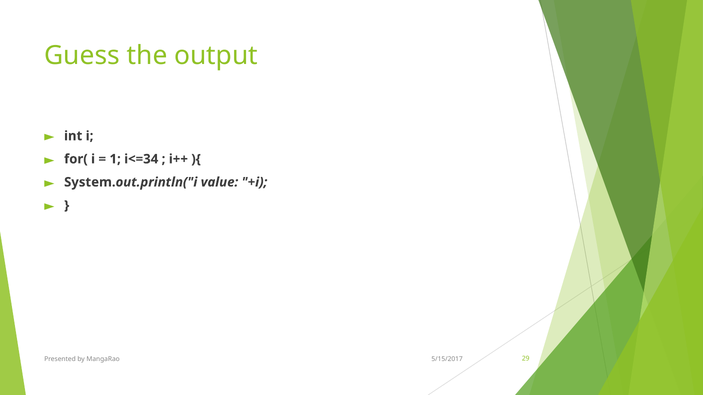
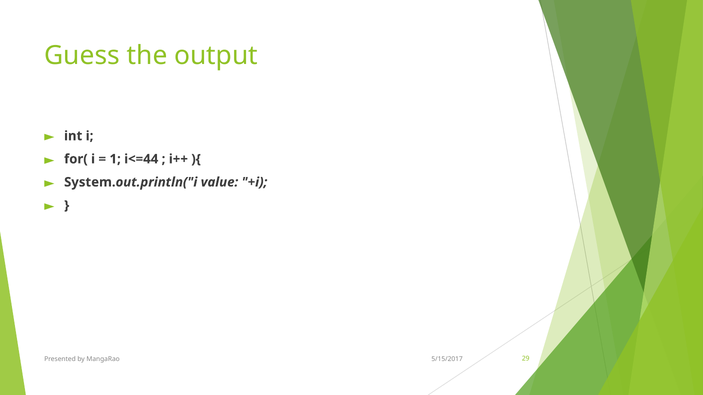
i<=34: i<=34 -> i<=44
